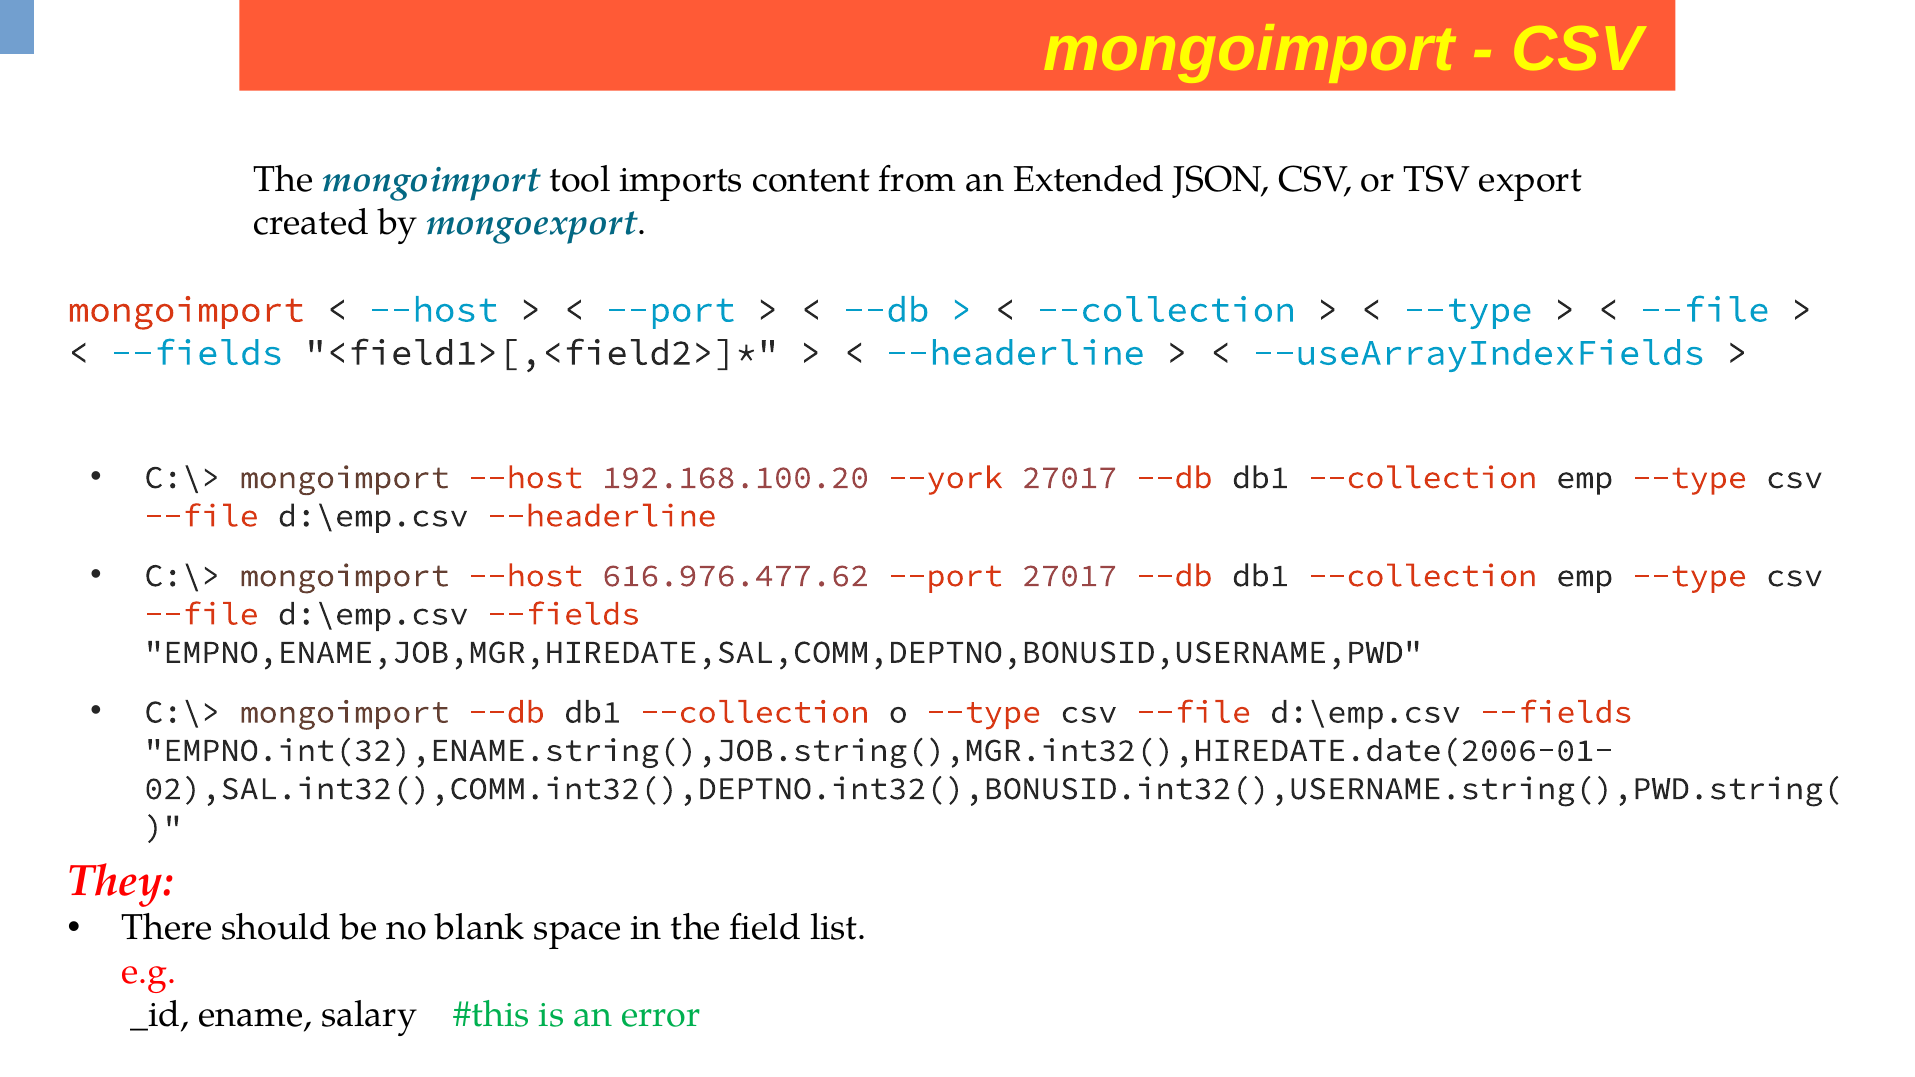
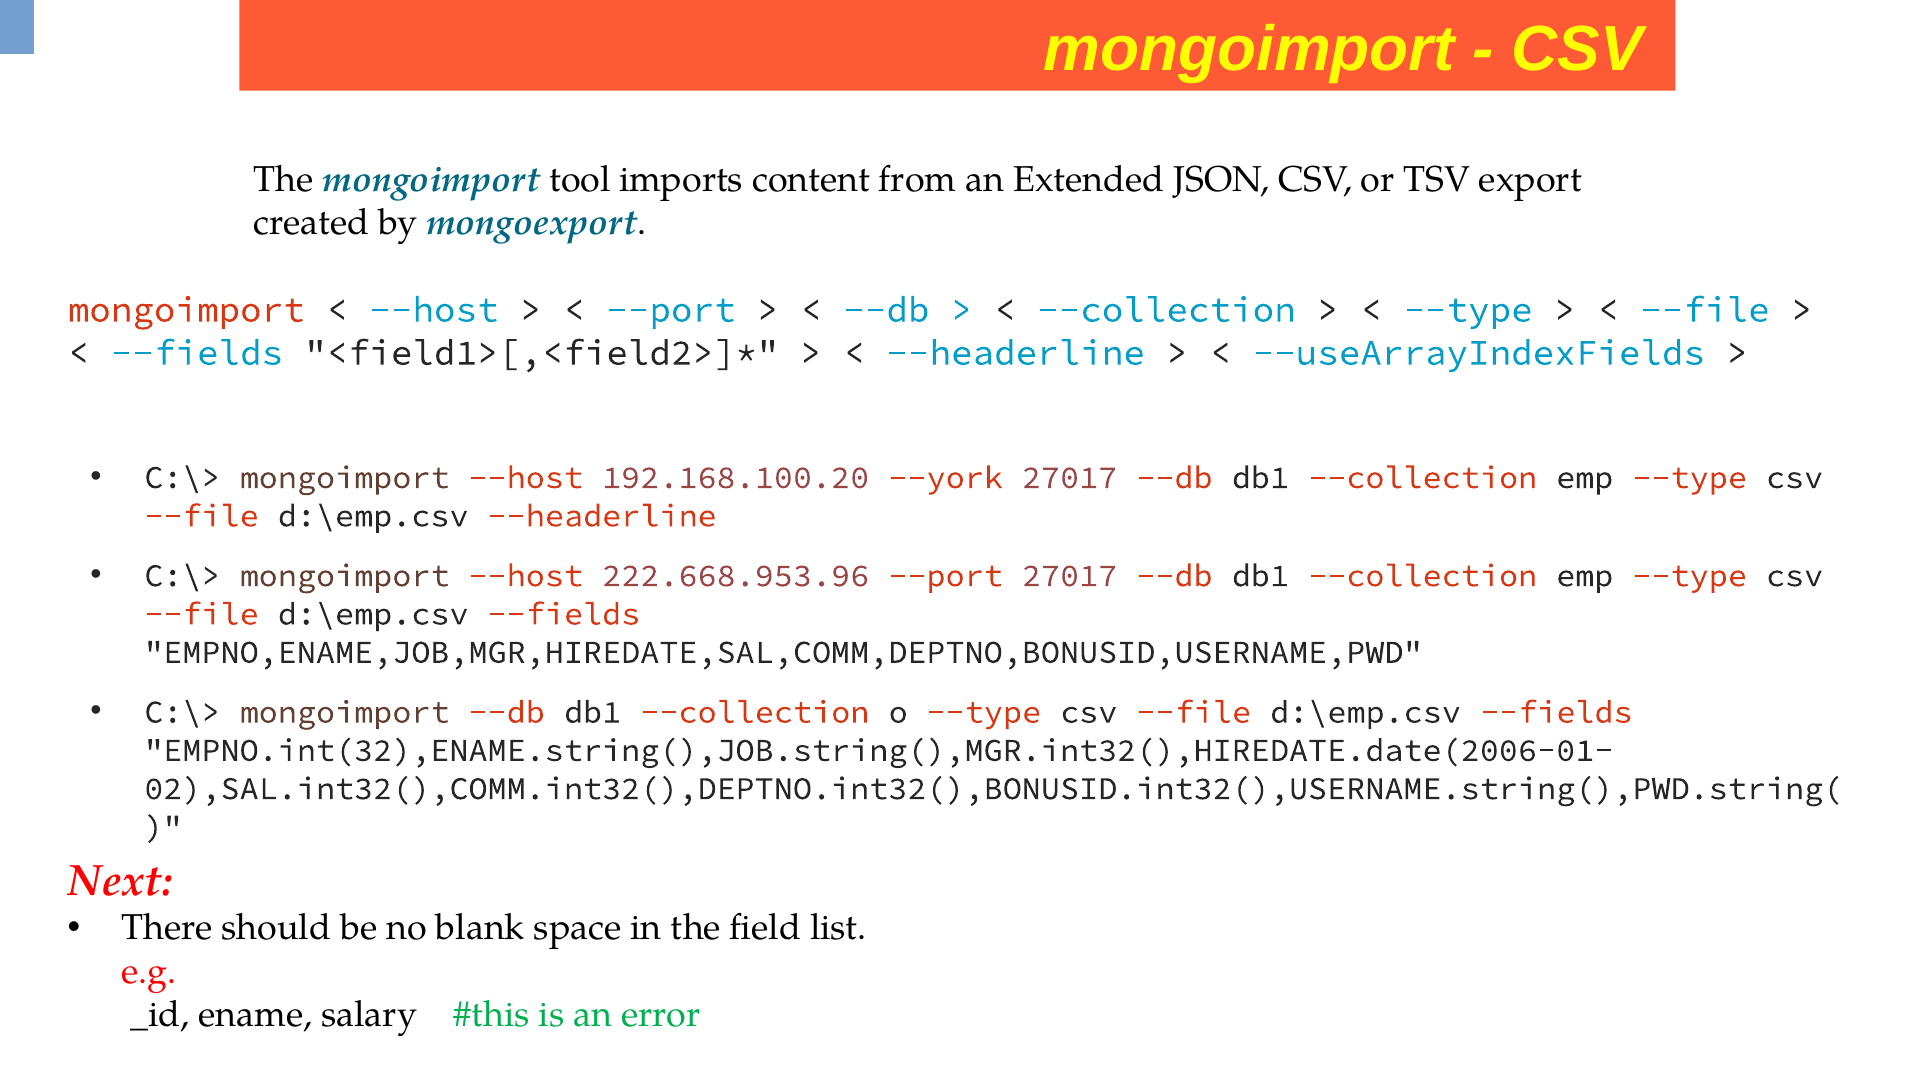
616.976.477.62: 616.976.477.62 -> 222.668.953.96
They: They -> Next
